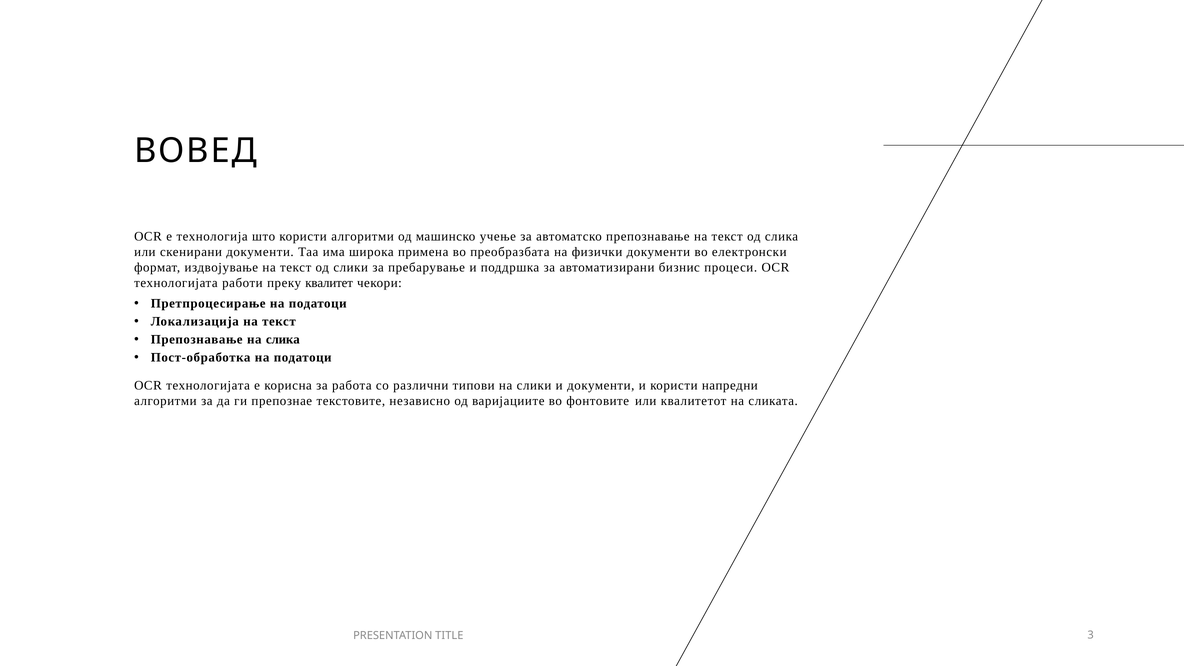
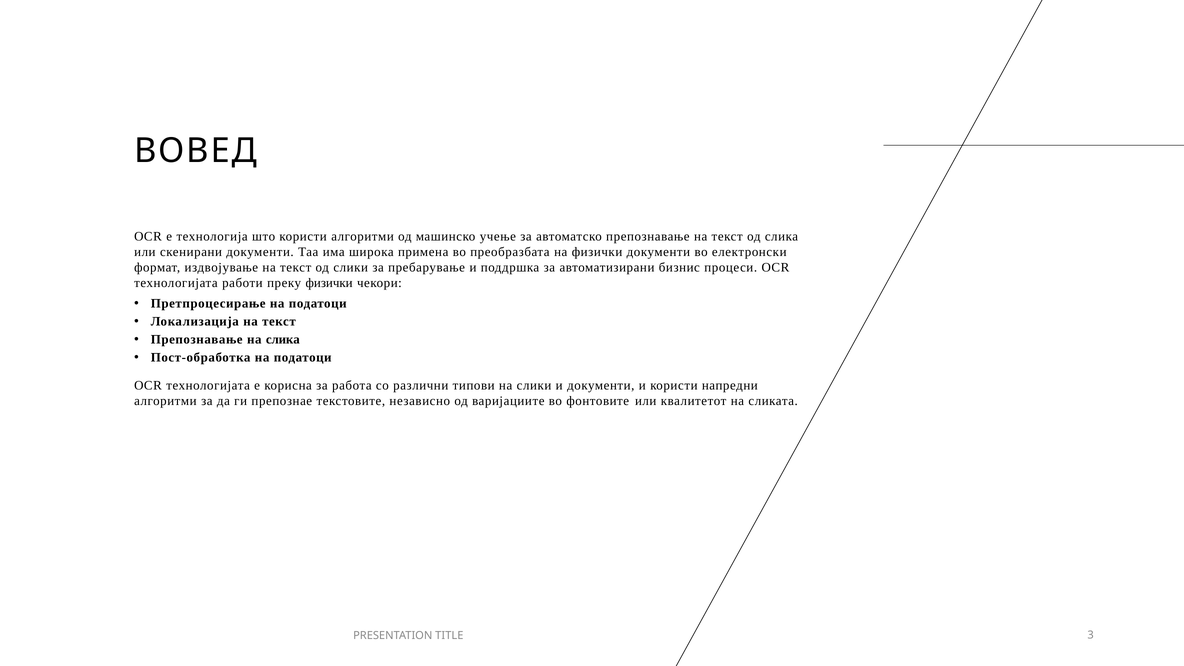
преку квалитет: квалитет -> физички
